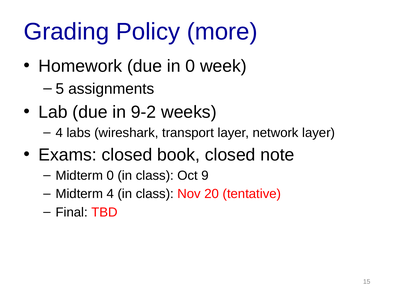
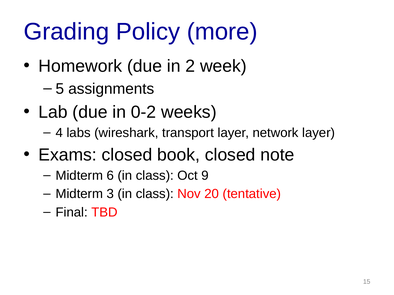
in 0: 0 -> 2
9-2: 9-2 -> 0-2
Midterm 0: 0 -> 6
Midterm 4: 4 -> 3
